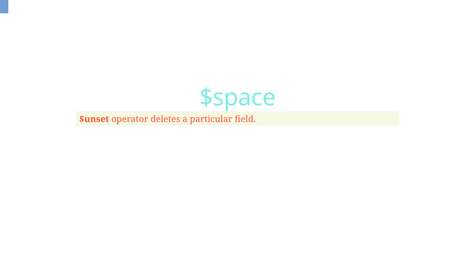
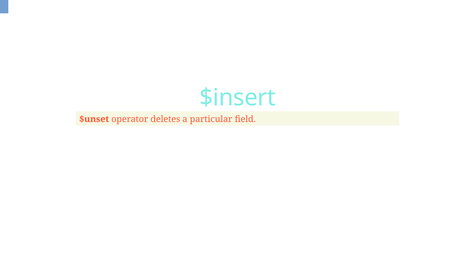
$space: $space -> $insert
